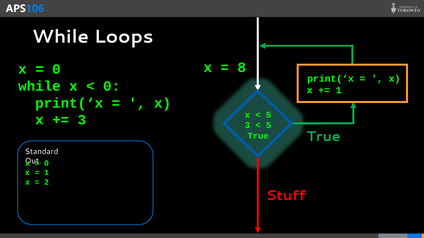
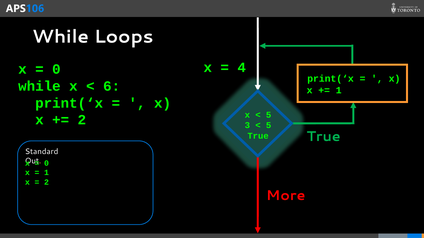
8: 8 -> 4
0 at (112, 86): 0 -> 6
3 at (82, 120): 3 -> 2
Stuff: Stuff -> More
